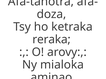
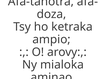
reraka: reraka -> ampio
